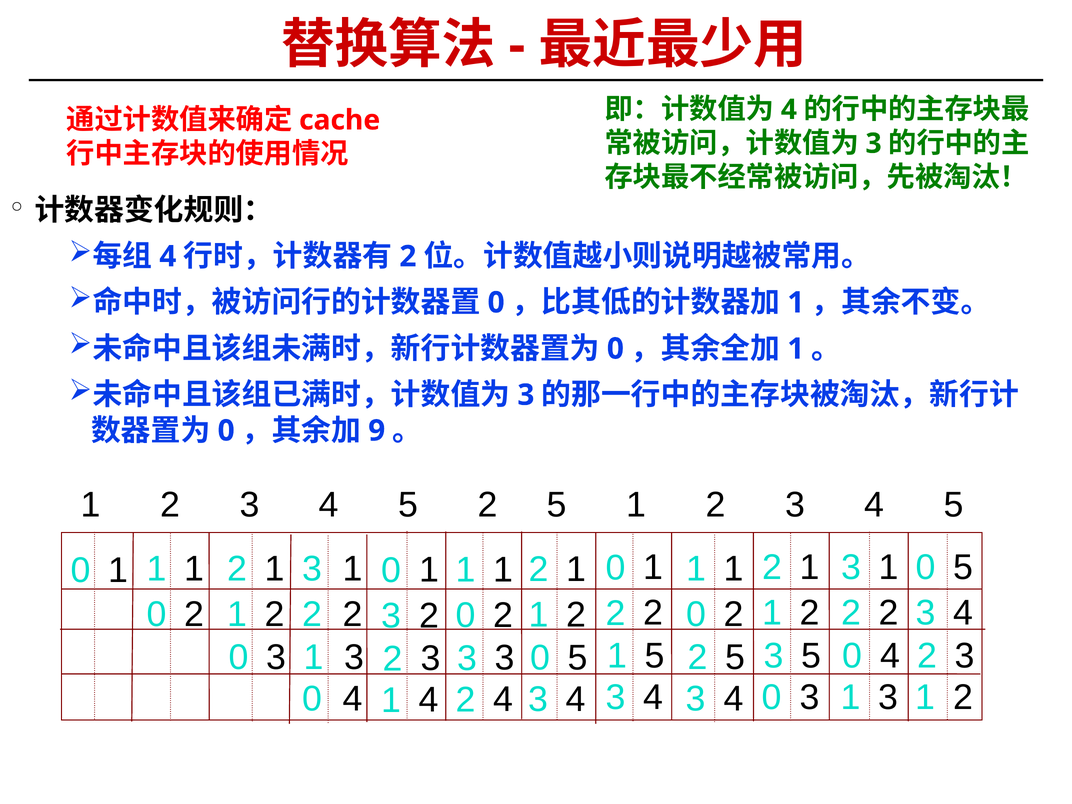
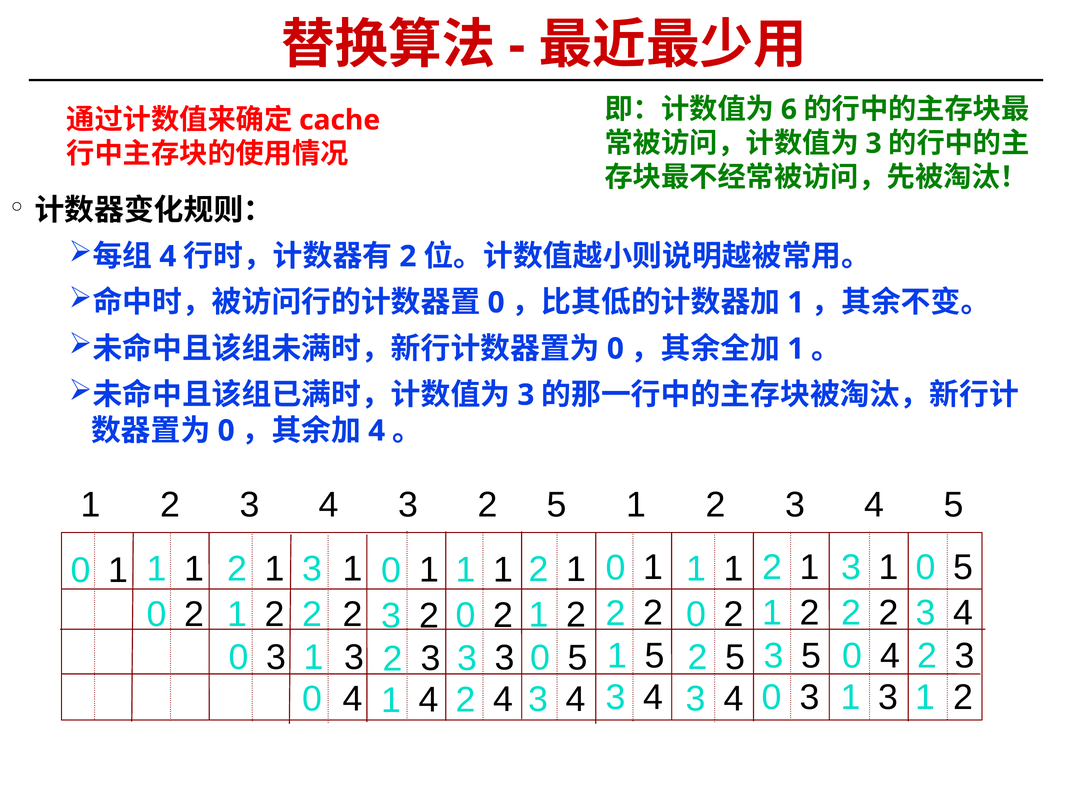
4 at (789, 110): 4 -> 6
9 at (377, 431): 9 -> 4
5 at (408, 505): 5 -> 3
